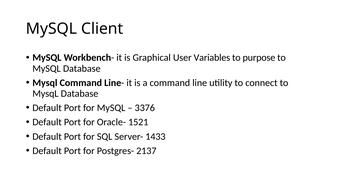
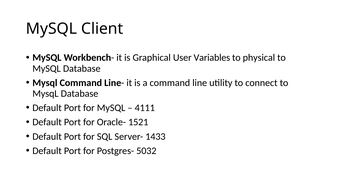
purpose: purpose -> physical
3376: 3376 -> 4111
2137: 2137 -> 5032
